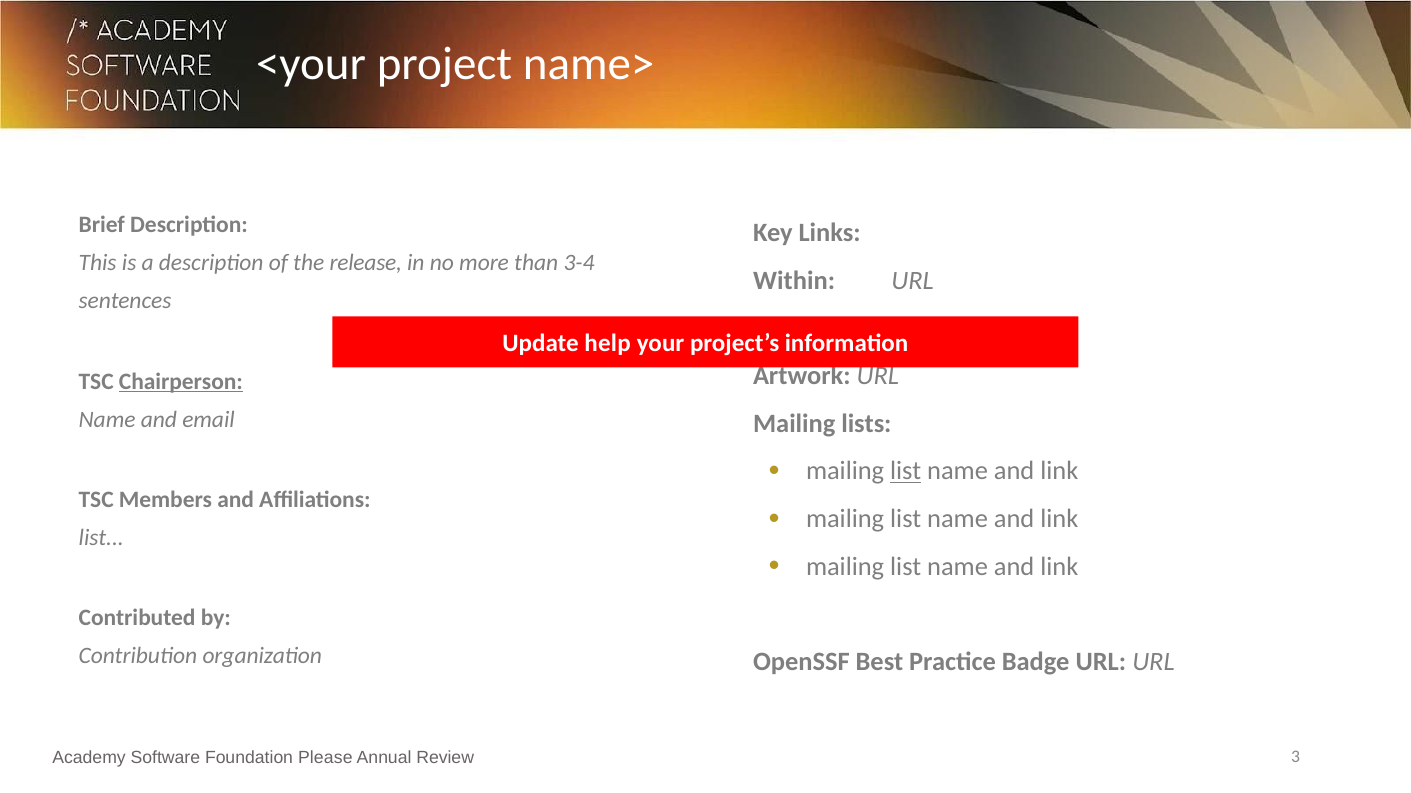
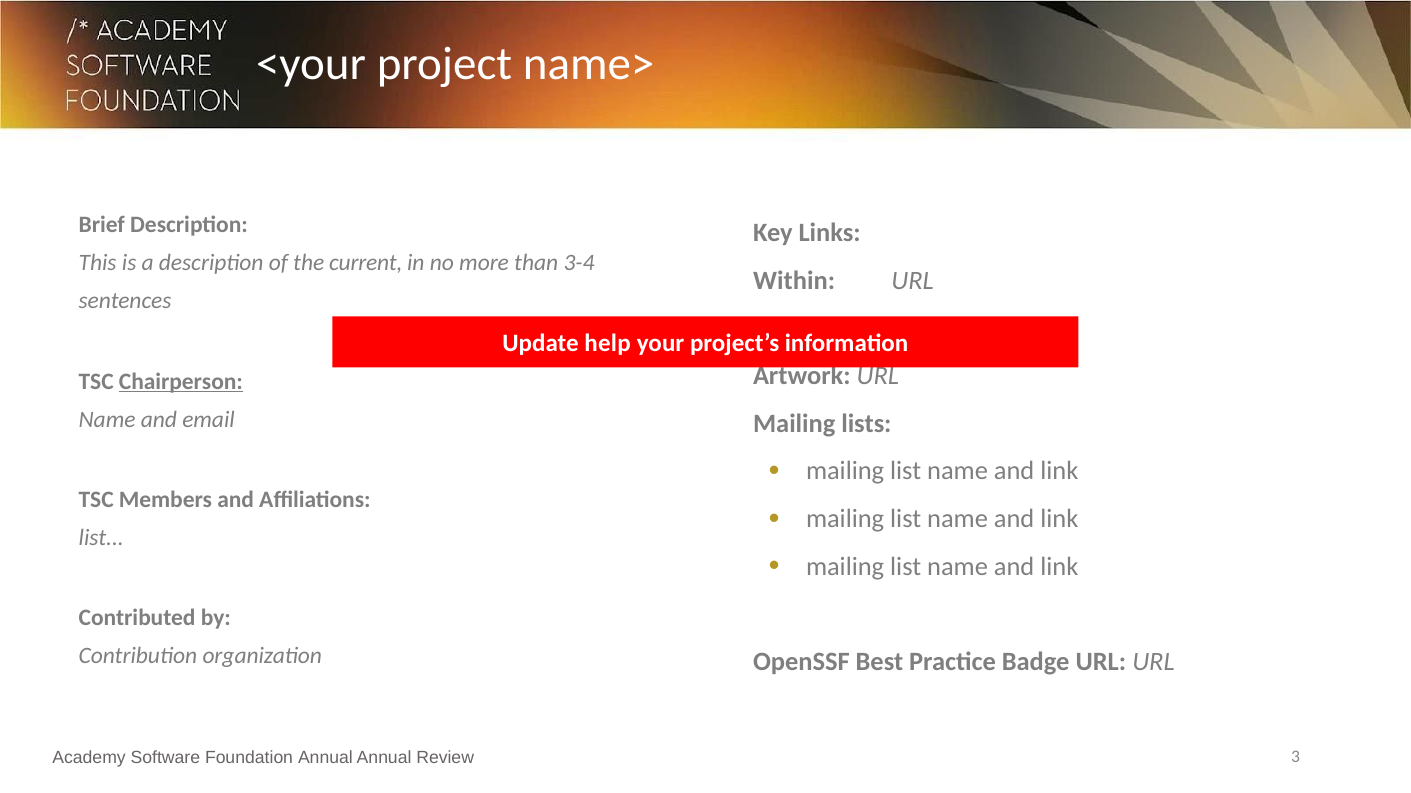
release: release -> current
list at (906, 472) underline: present -> none
Please at (325, 758): Please -> Annual
